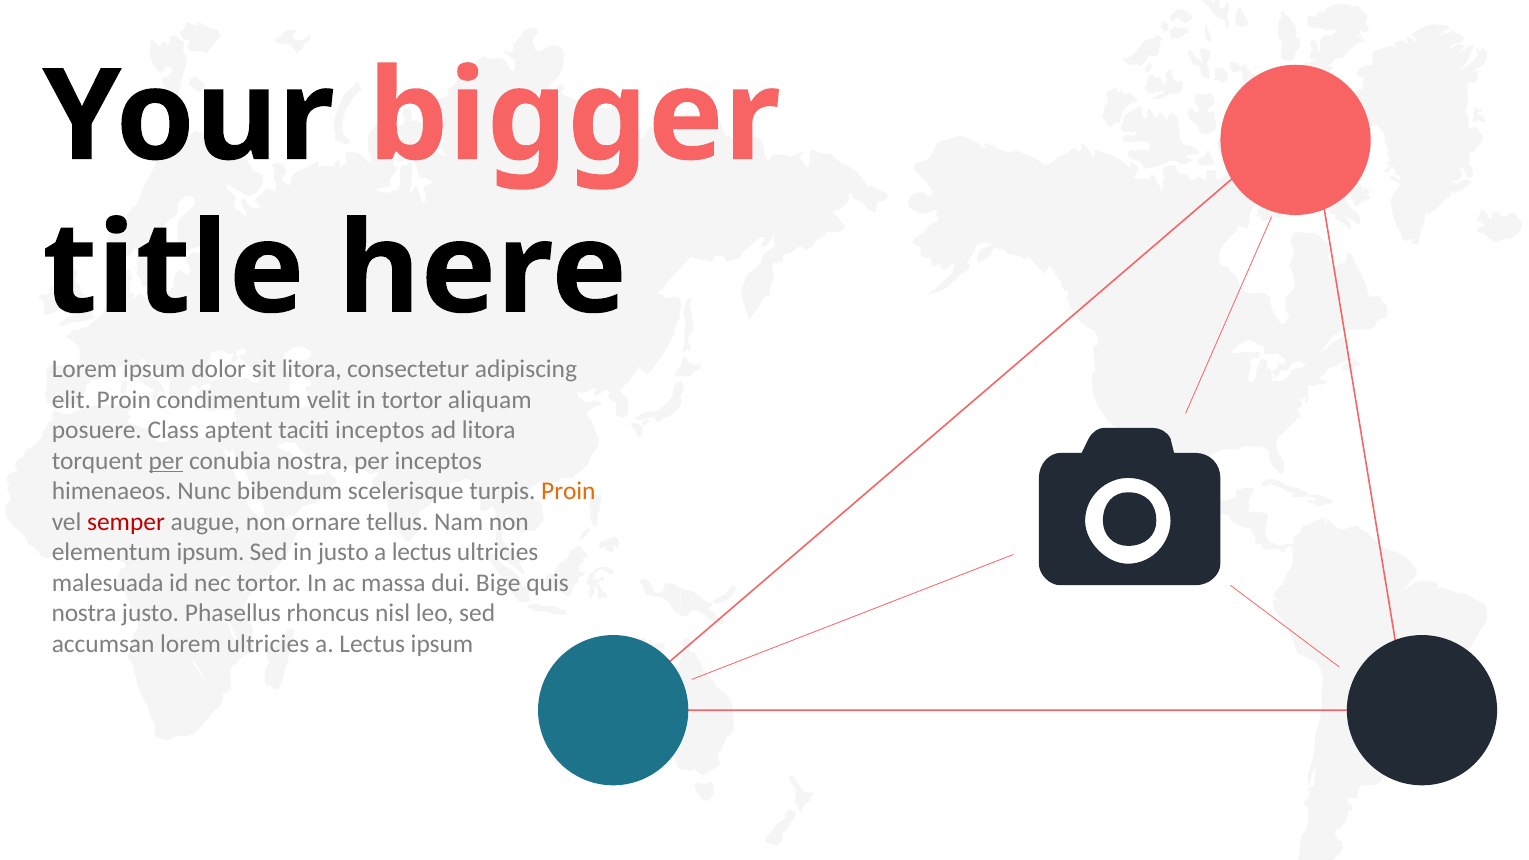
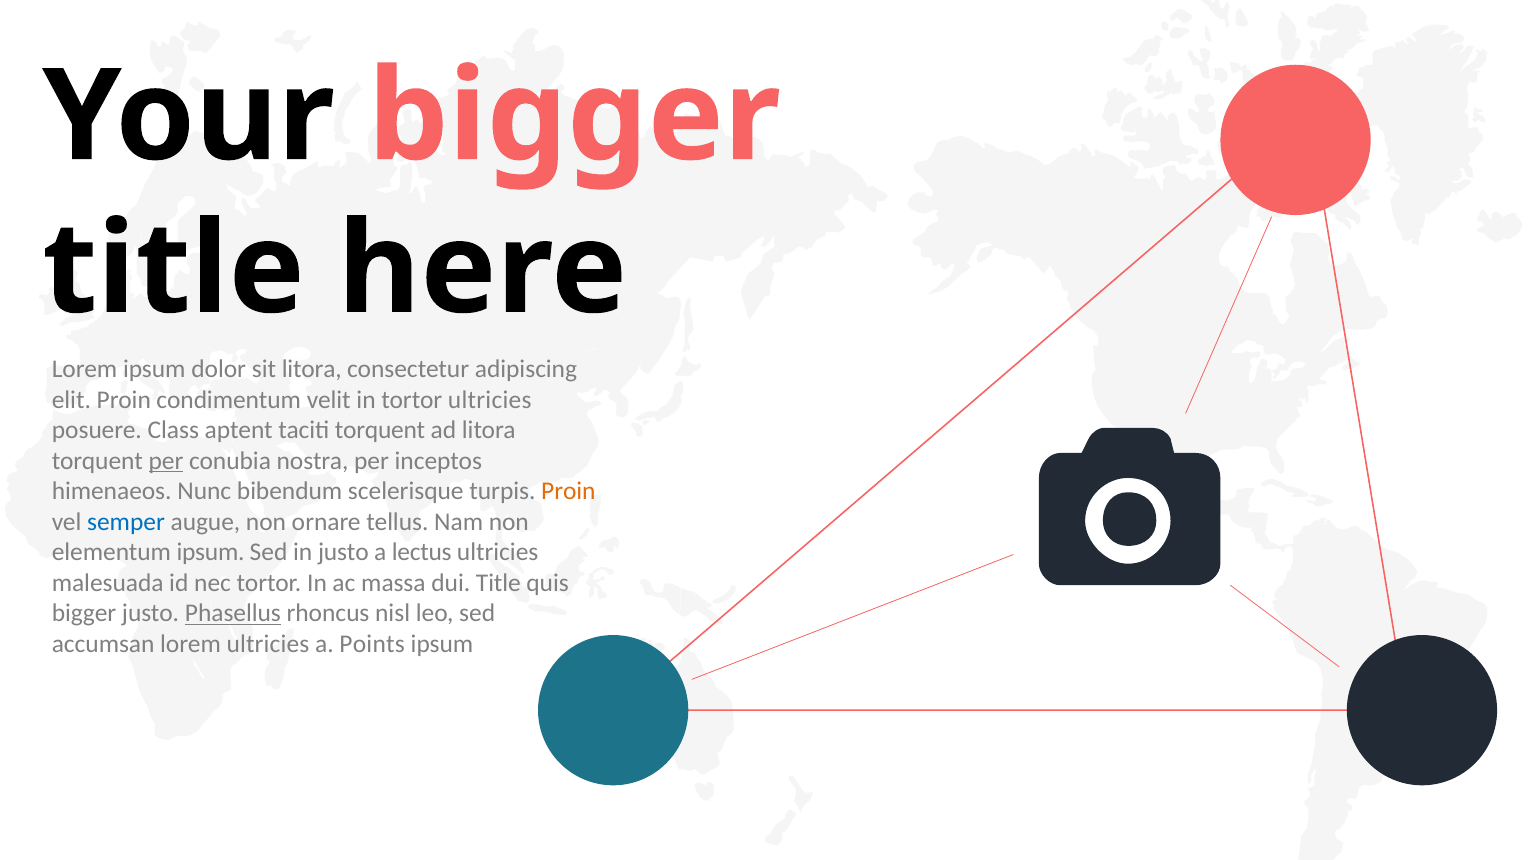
tortor aliquam: aliquam -> ultricies
taciti inceptos: inceptos -> torquent
semper colour: red -> blue
dui Bige: Bige -> Title
nostra at (84, 614): nostra -> bigger
Phasellus underline: none -> present
Lectus at (372, 644): Lectus -> Points
